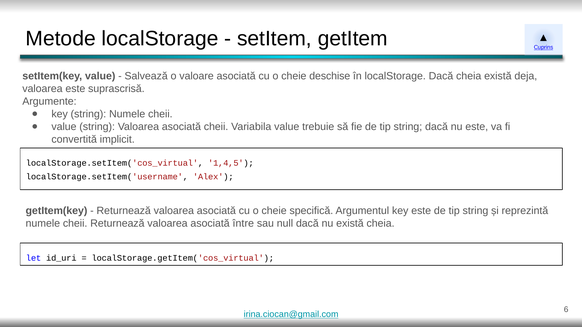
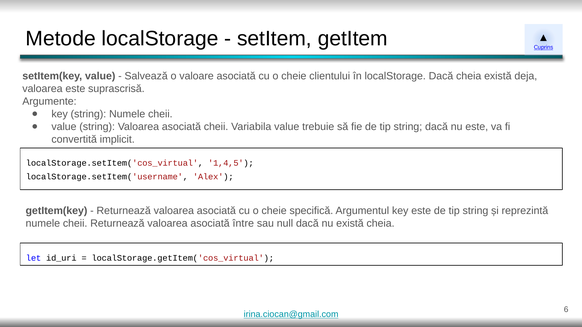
deschise: deschise -> clientului
